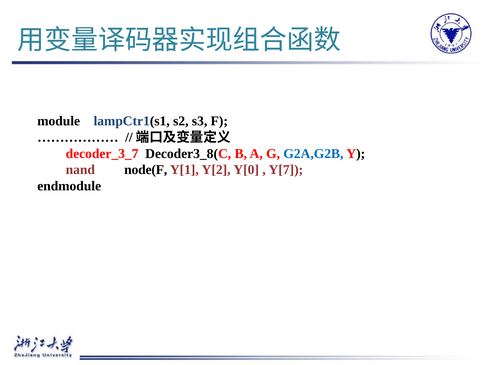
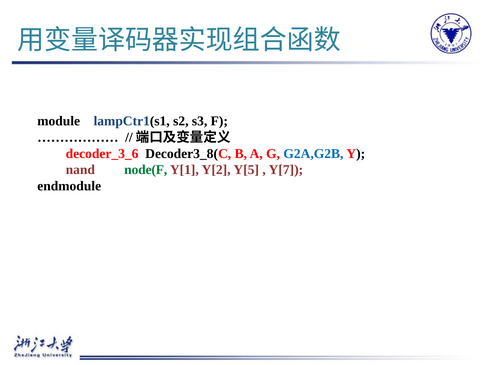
decoder_3_7: decoder_3_7 -> decoder_3_6
node(F colour: black -> green
Y[0: Y[0 -> Y[5
